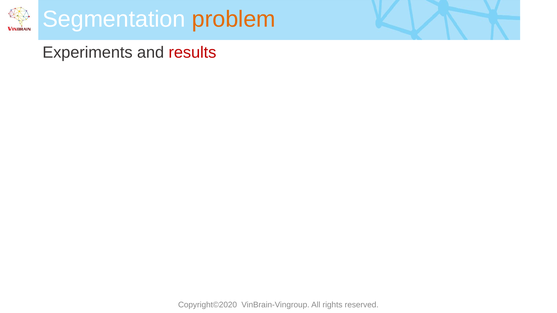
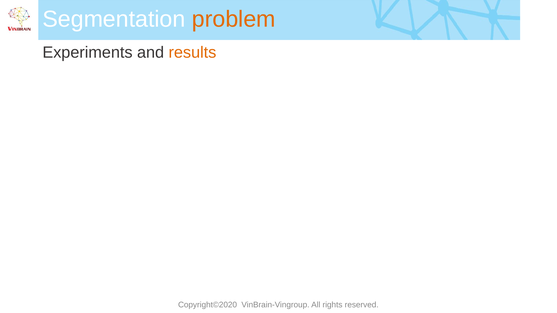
results colour: red -> orange
